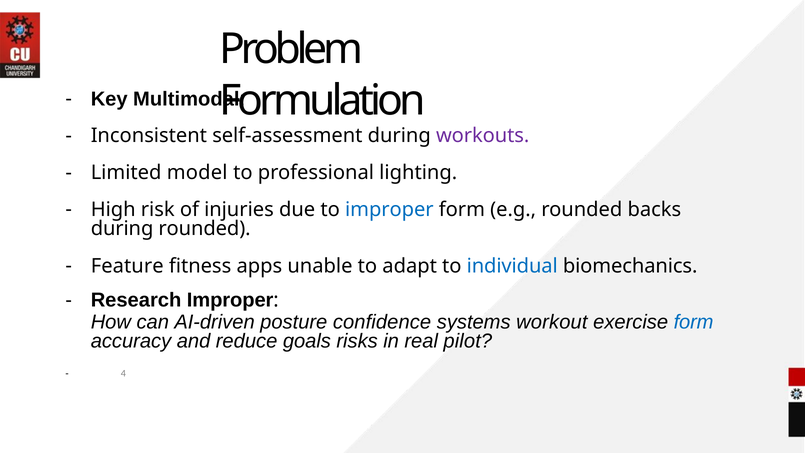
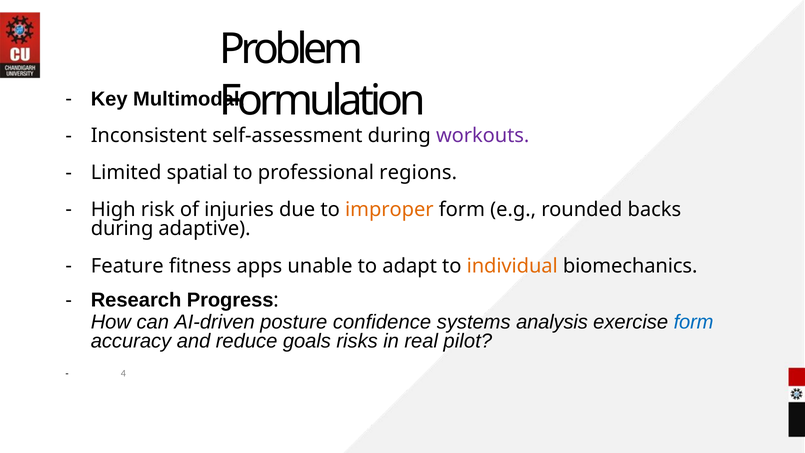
model: model -> spatial
lighting: lighting -> regions
improper at (389, 209) colour: blue -> orange
during rounded: rounded -> adaptive
individual colour: blue -> orange
Research Improper: Improper -> Progress
workout: workout -> analysis
